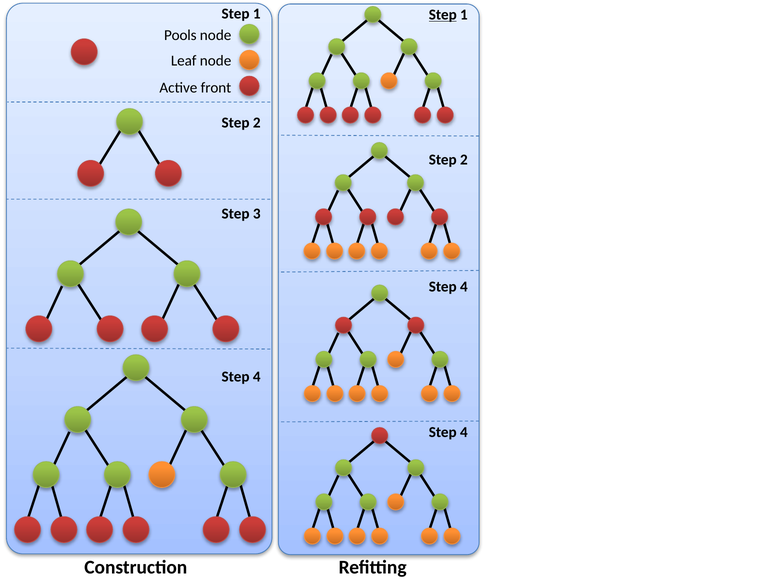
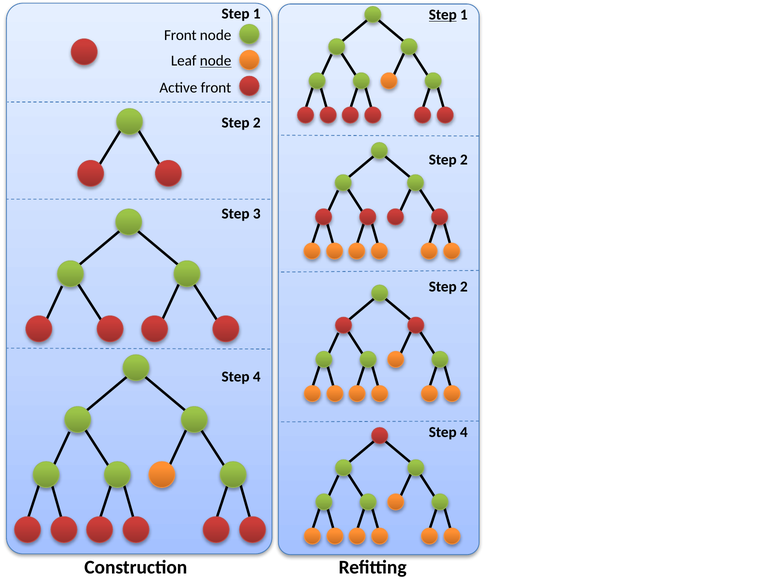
Pools at (180, 35): Pools -> Front
node at (216, 61) underline: none -> present
4 at (464, 287): 4 -> 2
